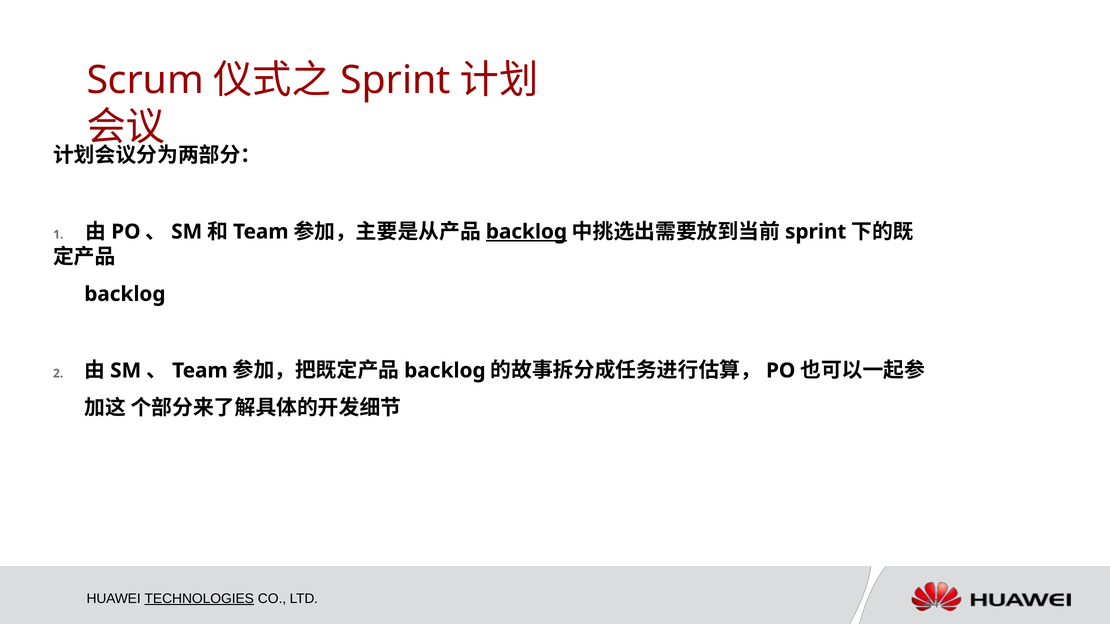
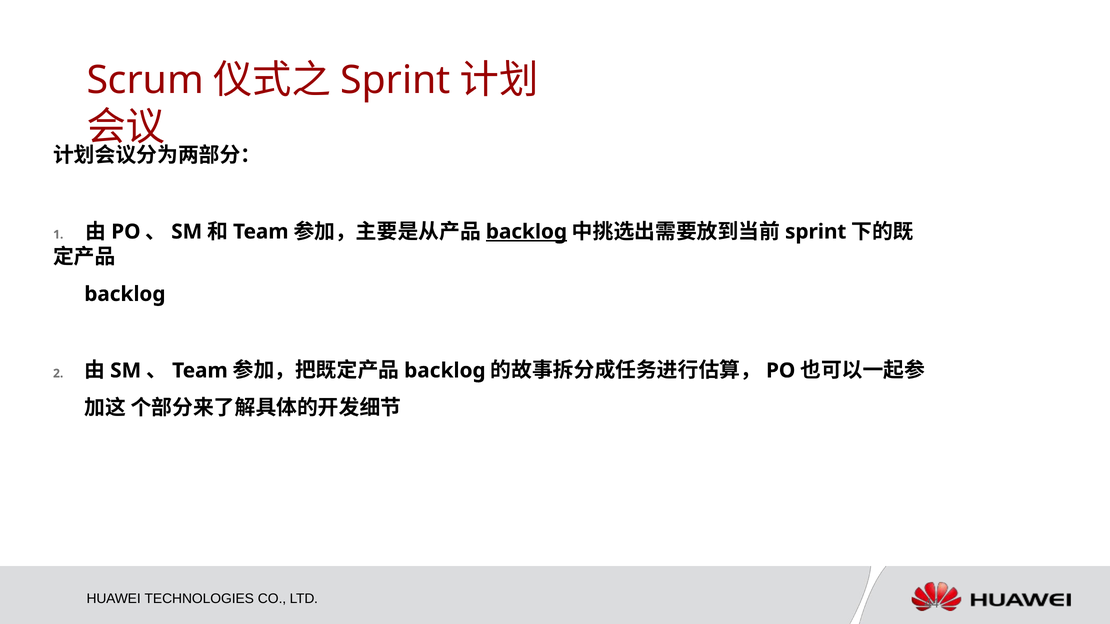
TECHNOLOGIES underline: present -> none
